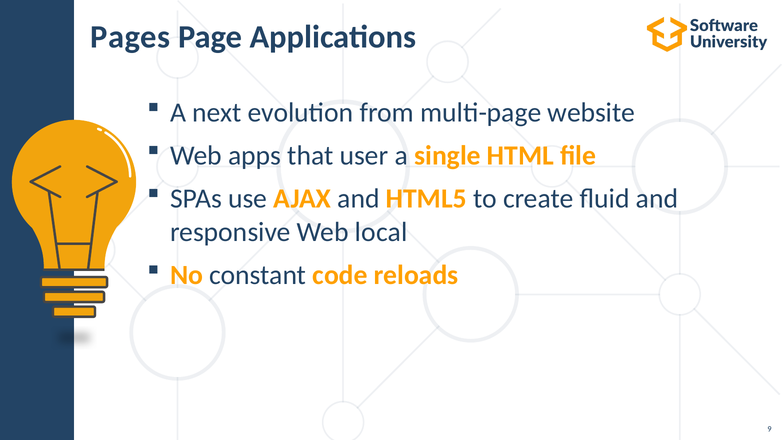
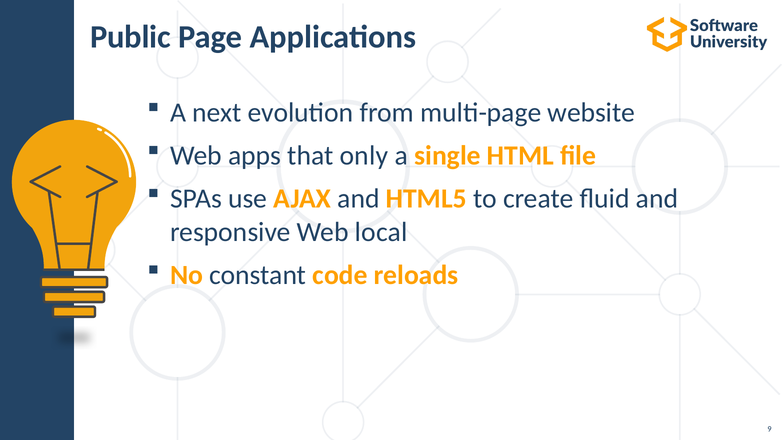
Pages: Pages -> Public
user: user -> only
